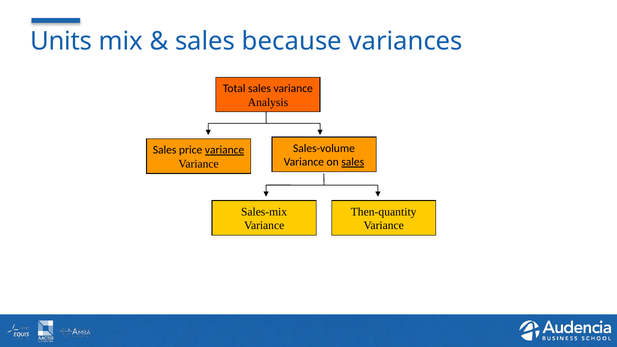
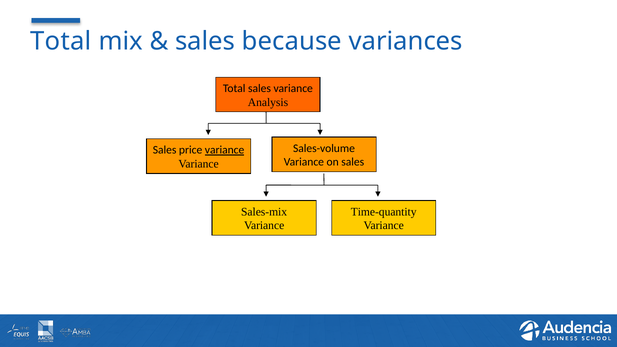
Units at (61, 41): Units -> Total
sales at (353, 162) underline: present -> none
Then-quantity: Then-quantity -> Time-quantity
